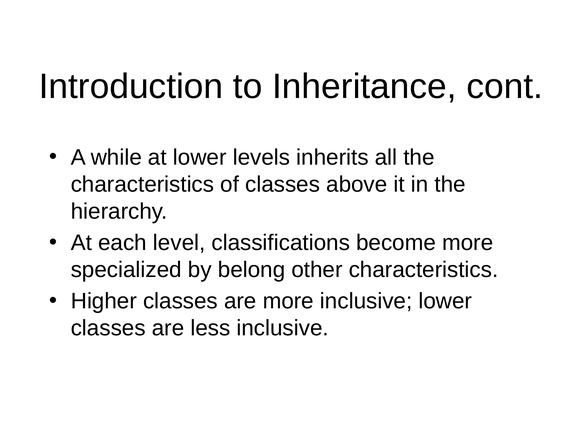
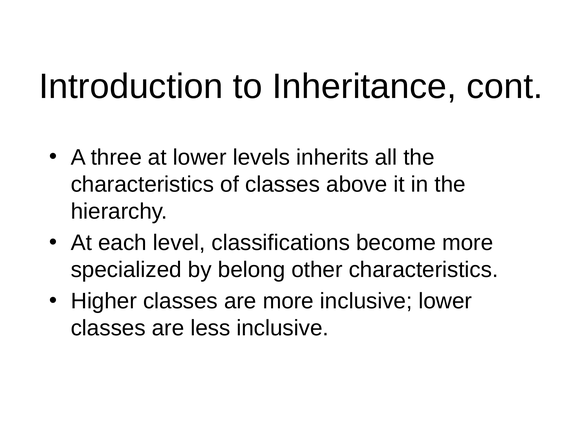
while: while -> three
